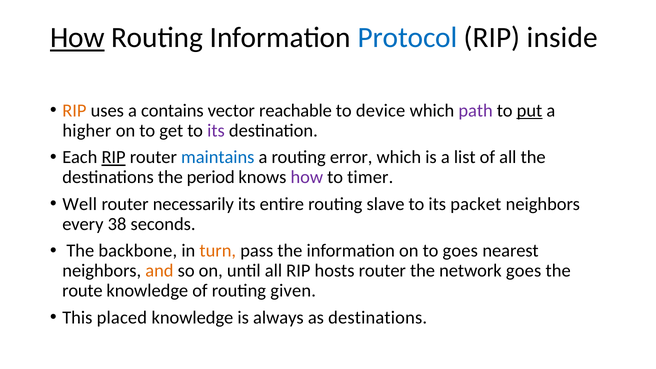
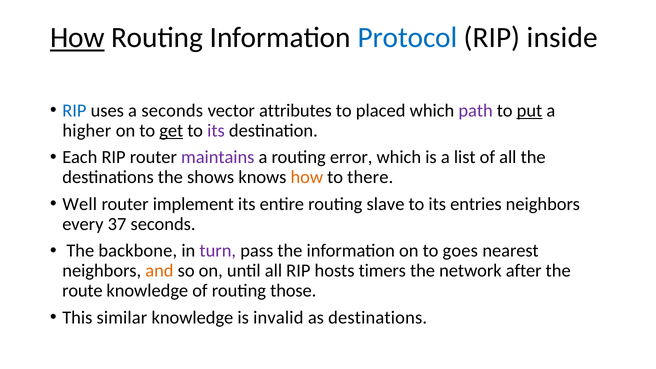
RIP at (74, 111) colour: orange -> blue
a contains: contains -> seconds
reachable: reachable -> attributes
device: device -> placed
get underline: none -> present
RIP at (114, 157) underline: present -> none
maintains colour: blue -> purple
period: period -> shows
how at (307, 177) colour: purple -> orange
timer: timer -> there
necessarily: necessarily -> implement
packet: packet -> entries
38: 38 -> 37
turn colour: orange -> purple
hosts router: router -> timers
network goes: goes -> after
given: given -> those
placed: placed -> similar
always: always -> invalid
